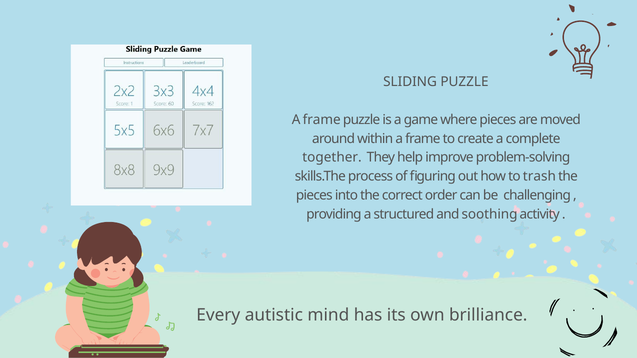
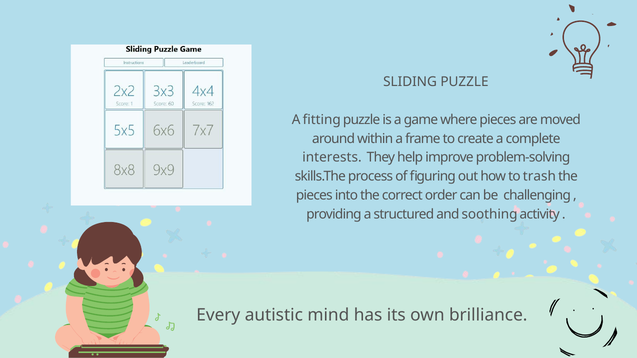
frame at (322, 120): frame -> fitting
together: together -> interests
